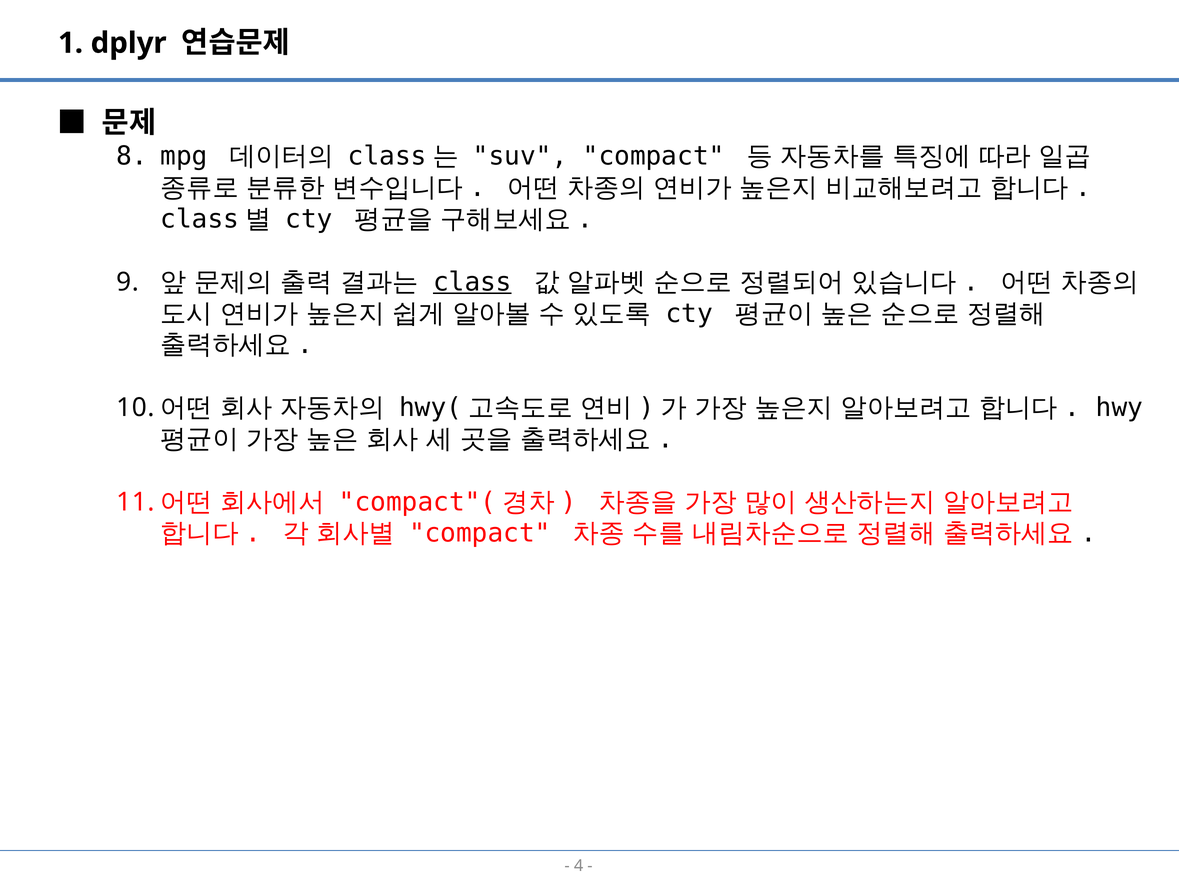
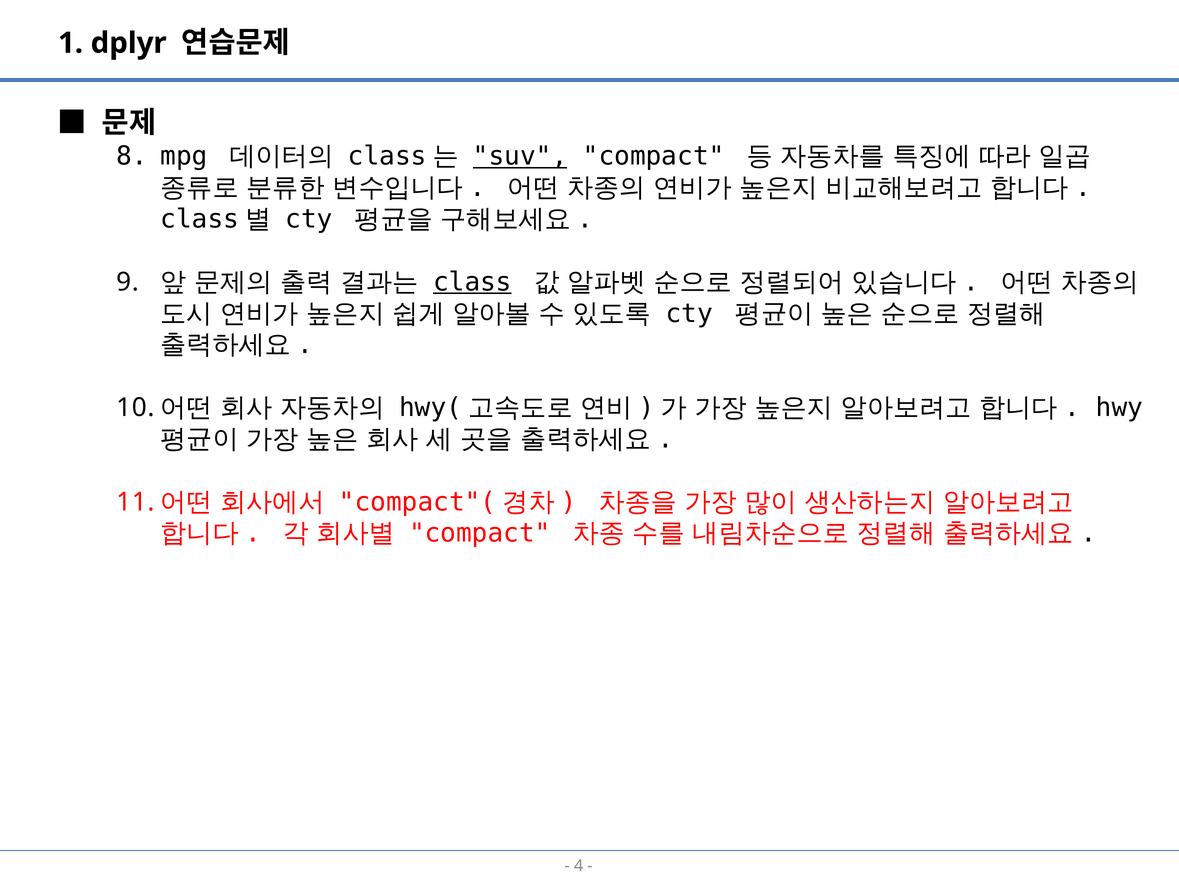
suv underline: none -> present
